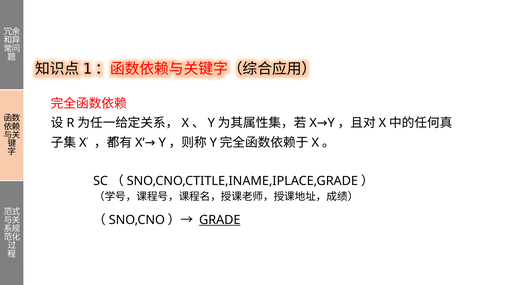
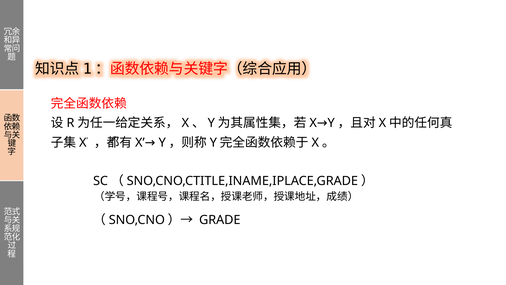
GRADE underline: present -> none
